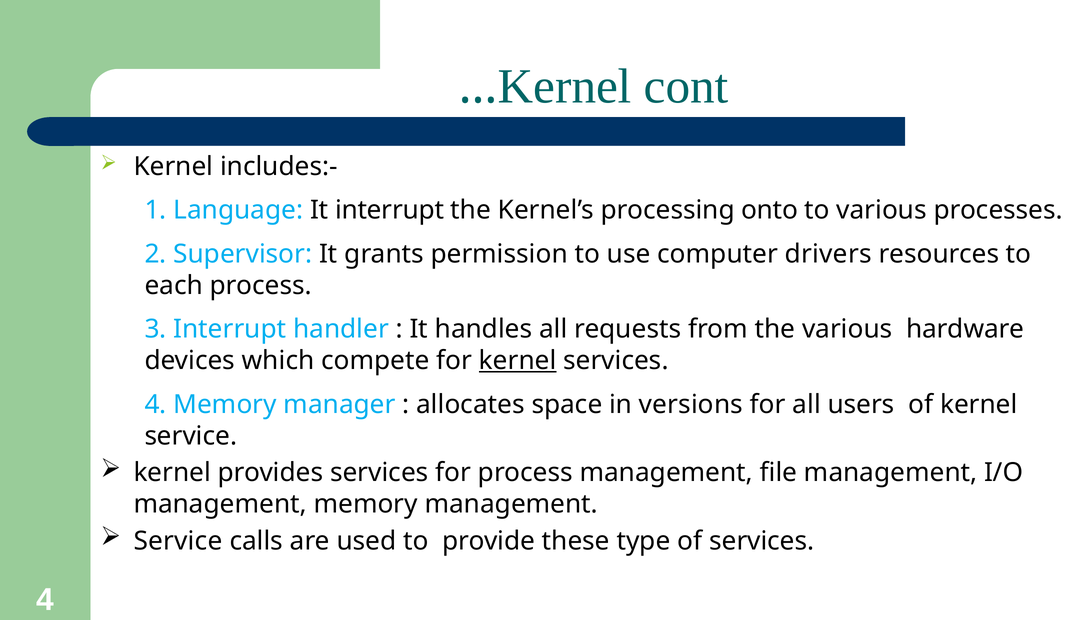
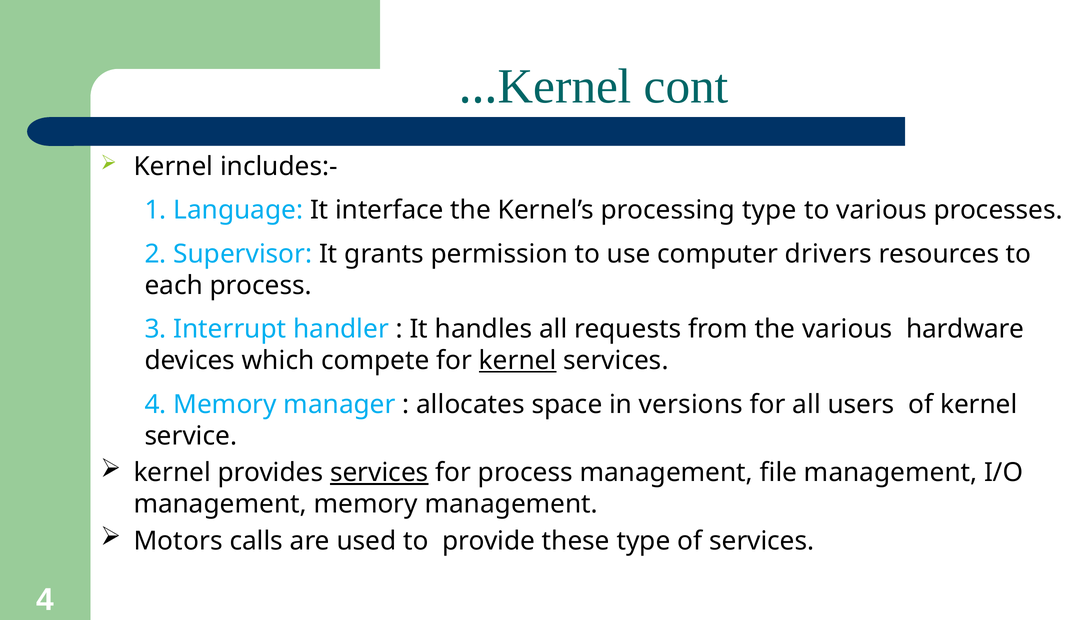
It interrupt: interrupt -> interface
processing onto: onto -> type
services at (379, 473) underline: none -> present
Service at (178, 541): Service -> Motors
